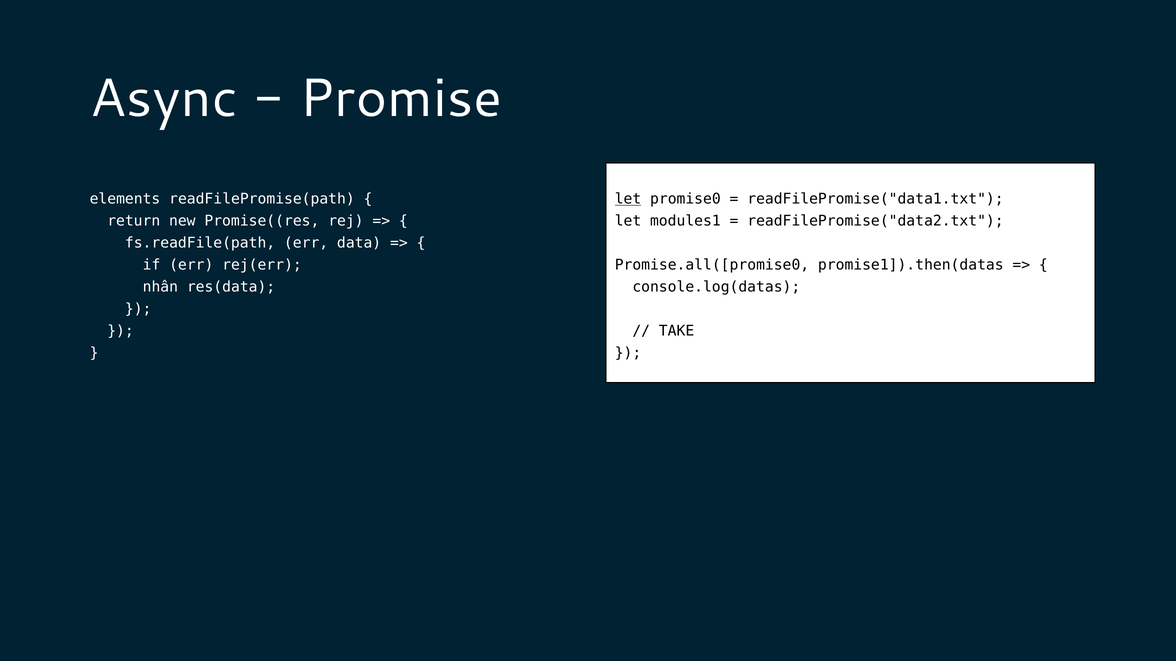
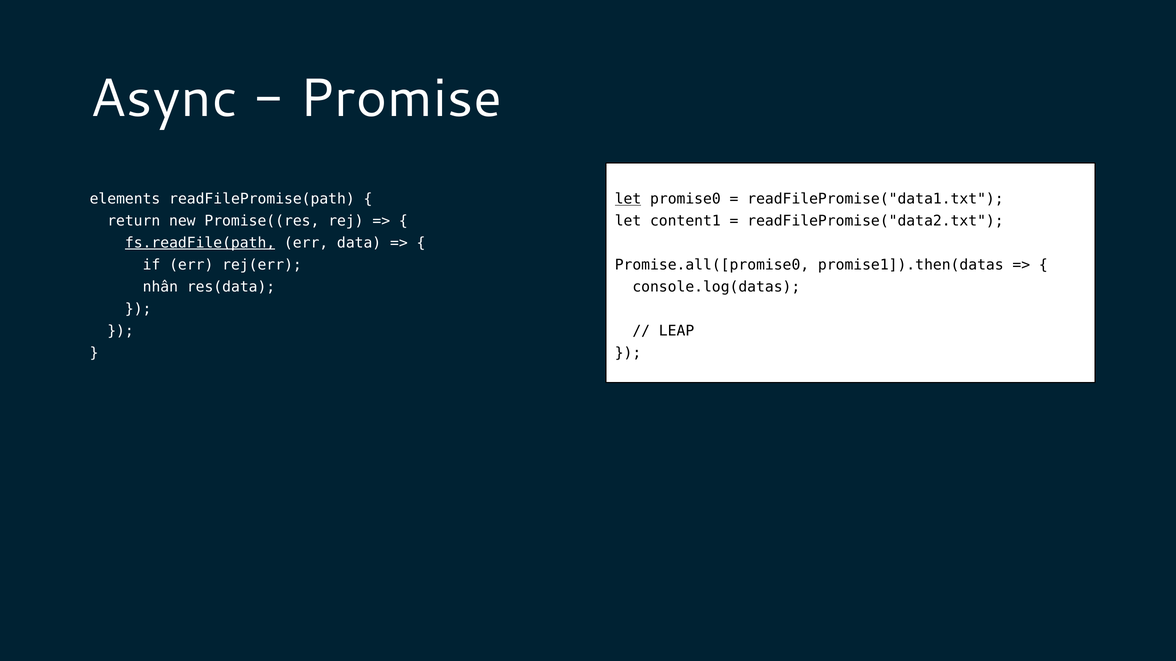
modules1: modules1 -> content1
fs.readFile(path underline: none -> present
TAKE: TAKE -> LEAP
